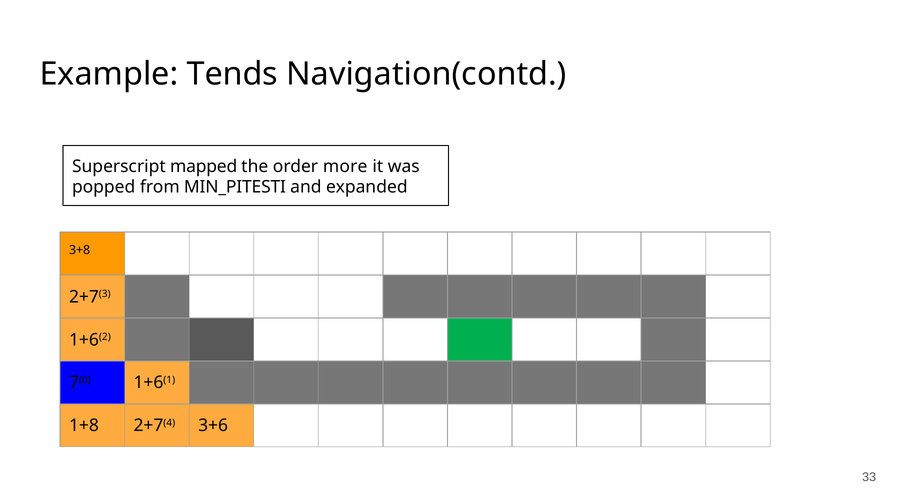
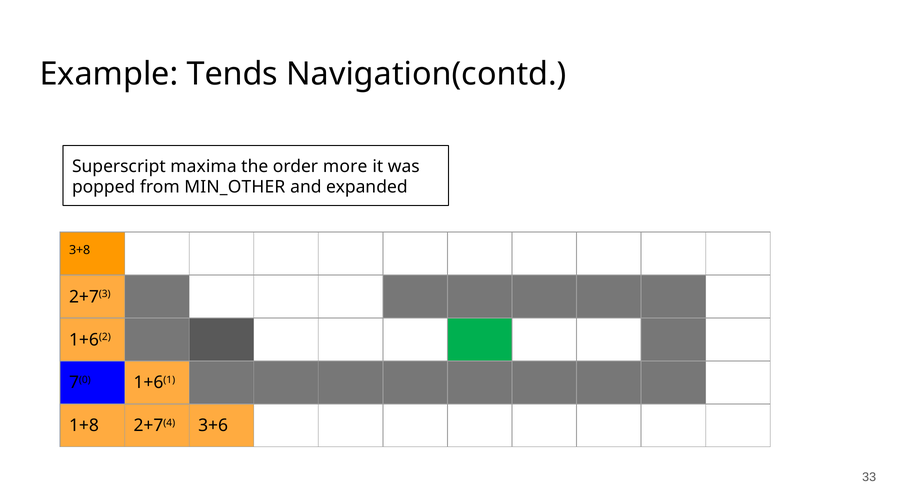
mapped: mapped -> maxima
MIN_PITESTI: MIN_PITESTI -> MIN_OTHER
